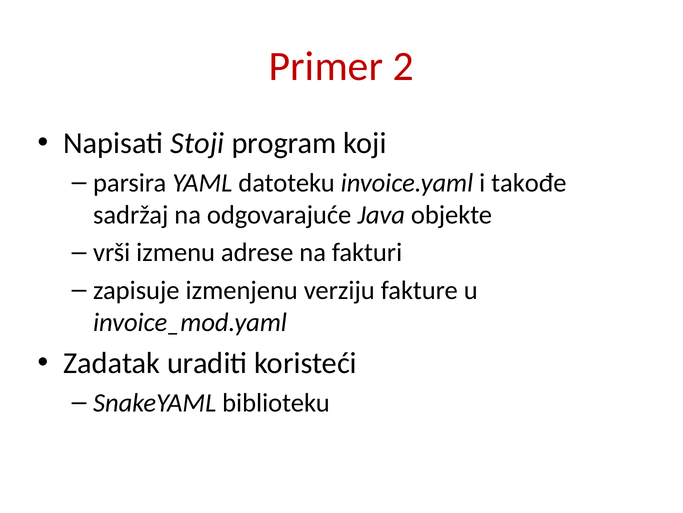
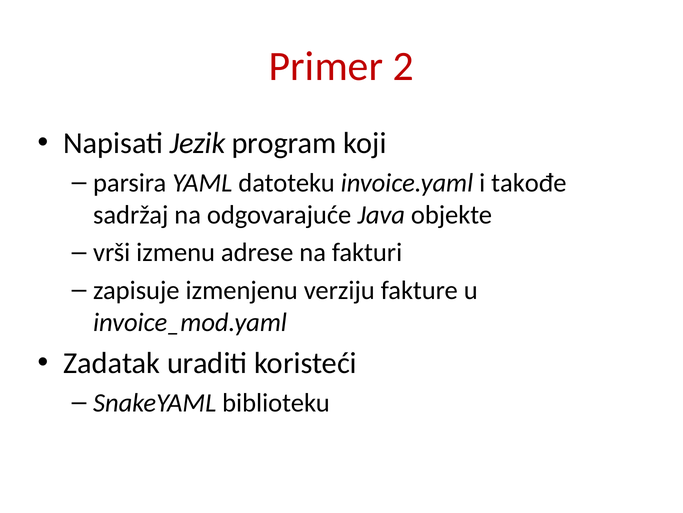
Stoji: Stoji -> Jezik
